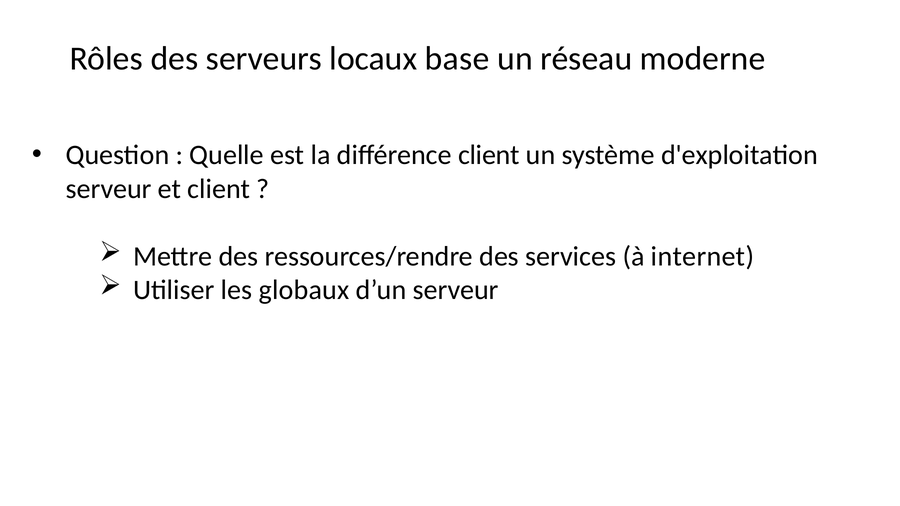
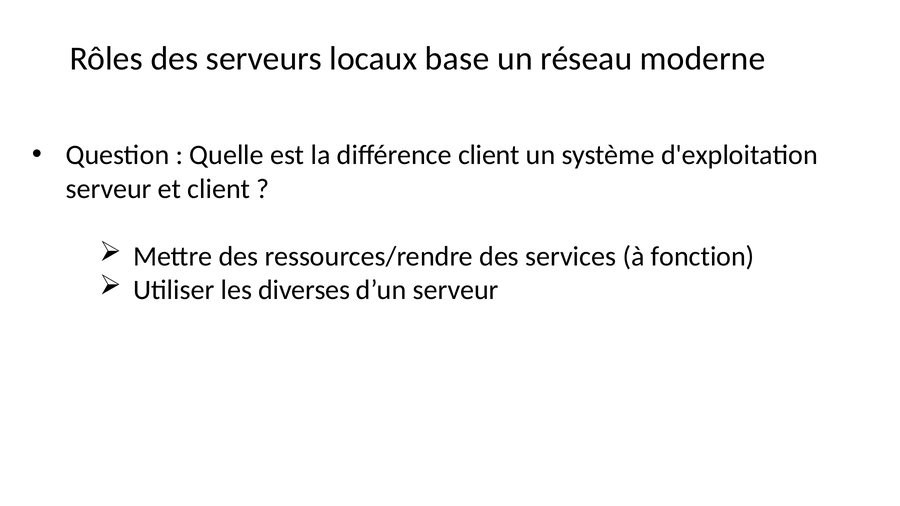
internet: internet -> fonction
globaux: globaux -> diverses
